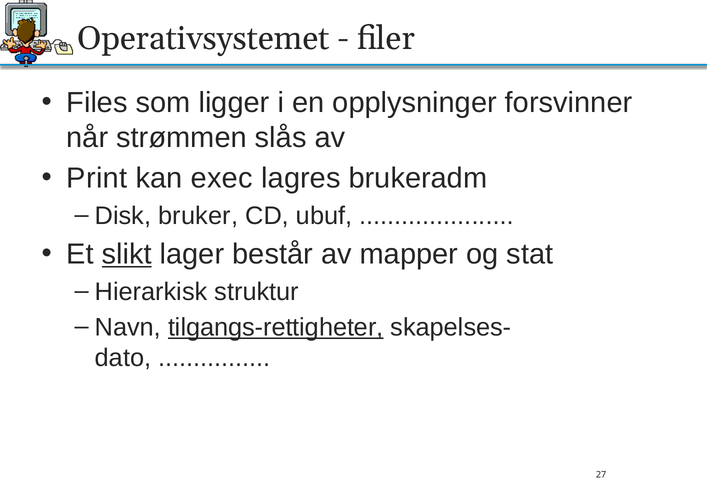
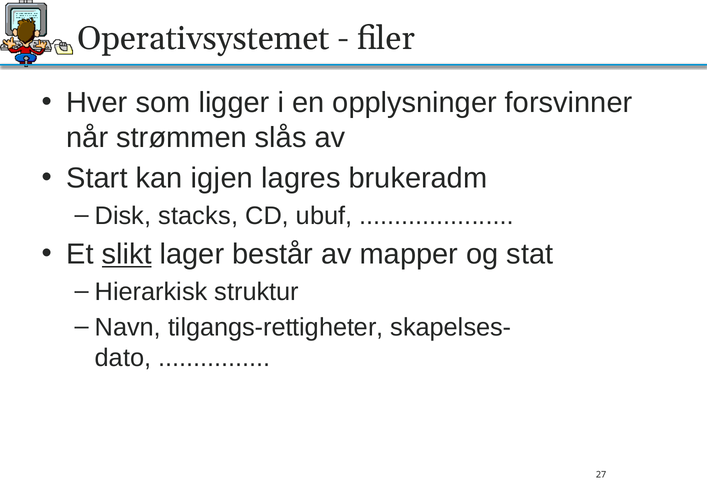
Files: Files -> Hver
Print: Print -> Start
exec: exec -> igjen
bruker: bruker -> stacks
tilgangs-rettigheter underline: present -> none
